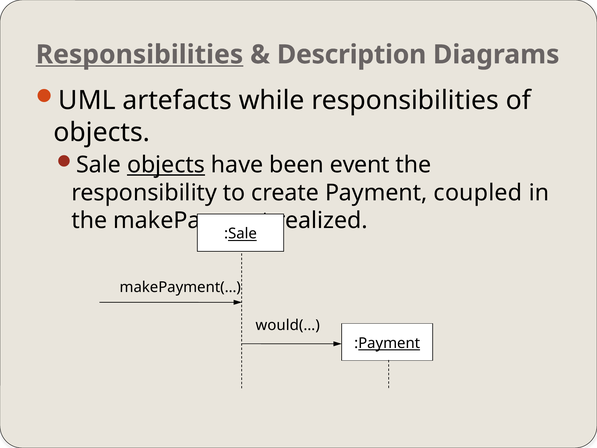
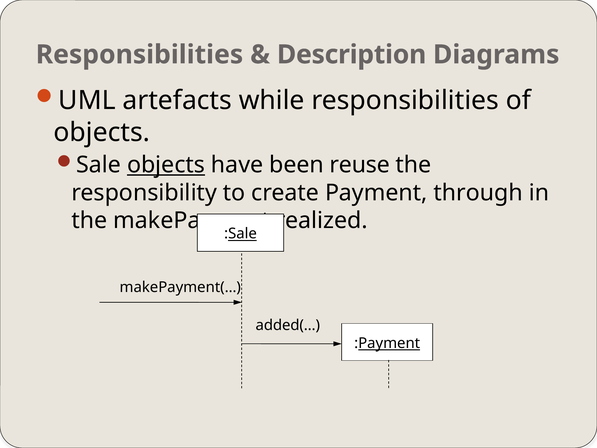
Responsibilities at (139, 55) underline: present -> none
event: event -> reuse
coupled: coupled -> through
would(…: would(… -> added(…
